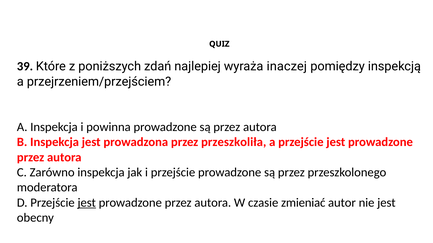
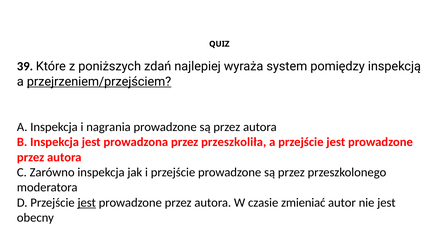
inaczej: inaczej -> system
przejrzeniem/przejściem underline: none -> present
powinna: powinna -> nagrania
